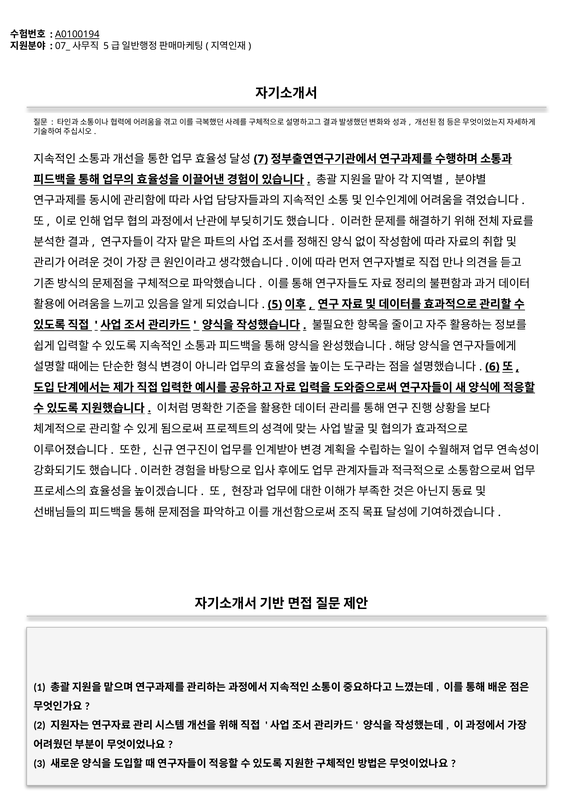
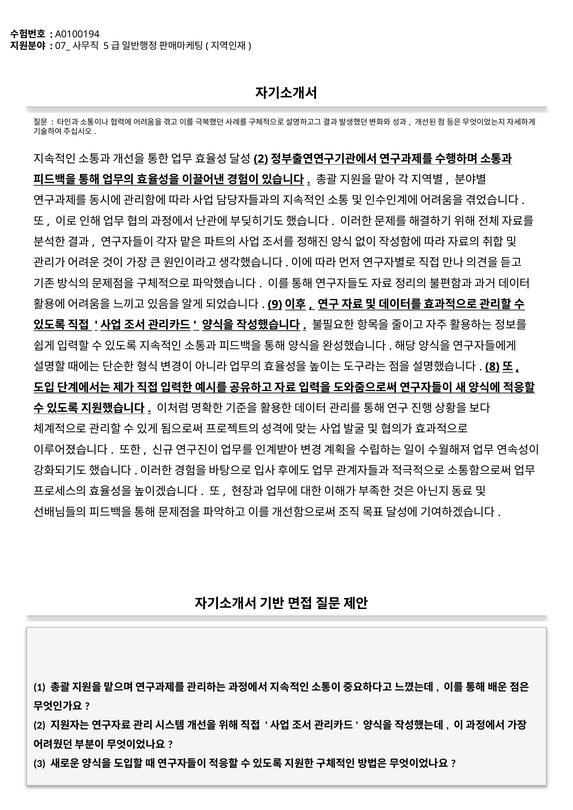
A0100194 underline: present -> none
7 at (261, 159): 7 -> 2
5: 5 -> 9
6: 6 -> 8
